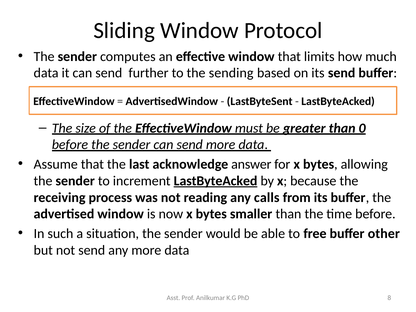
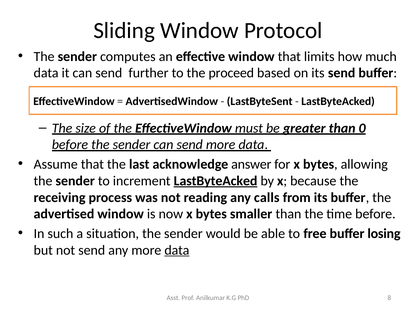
sending: sending -> proceed
other: other -> losing
data at (177, 250) underline: none -> present
